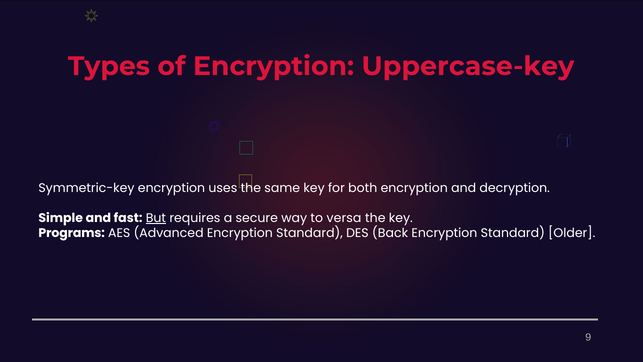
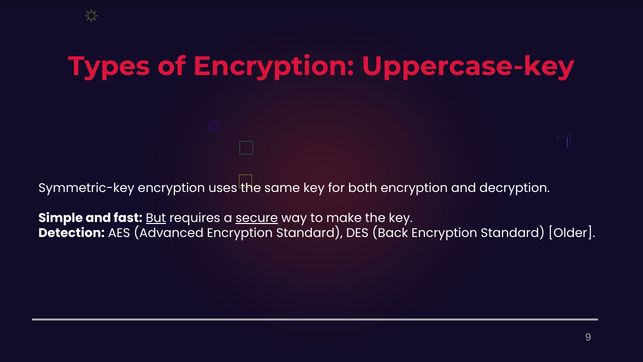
secure underline: none -> present
versa: versa -> make
Programs: Programs -> Detection
